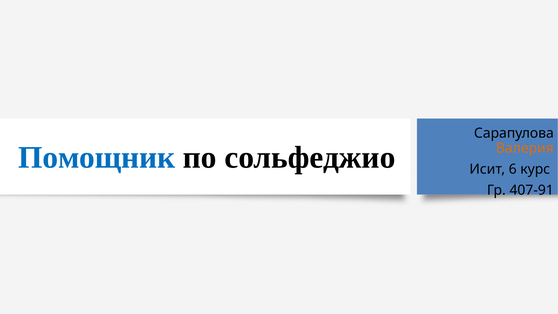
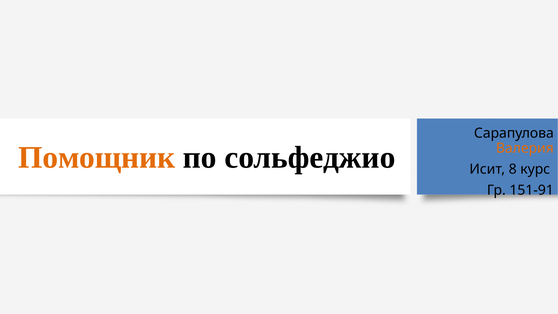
Помощник colour: blue -> orange
6: 6 -> 8
407-91: 407-91 -> 151-91
